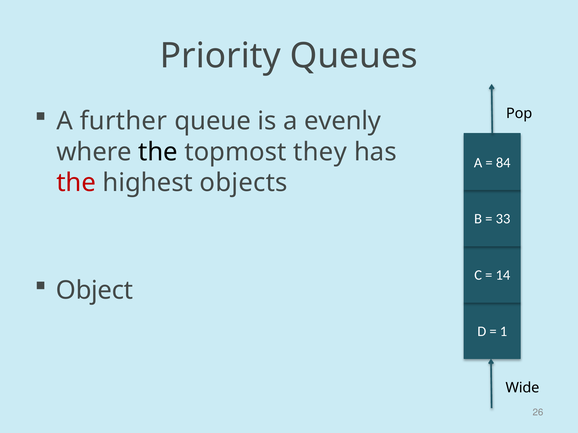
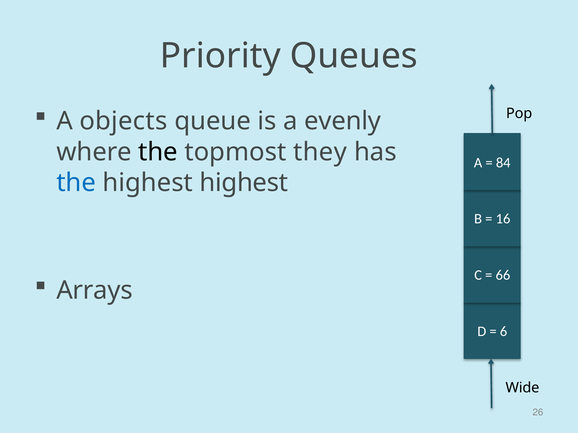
further: further -> objects
the at (76, 183) colour: red -> blue
highest objects: objects -> highest
33: 33 -> 16
14: 14 -> 66
Object: Object -> Arrays
1: 1 -> 6
